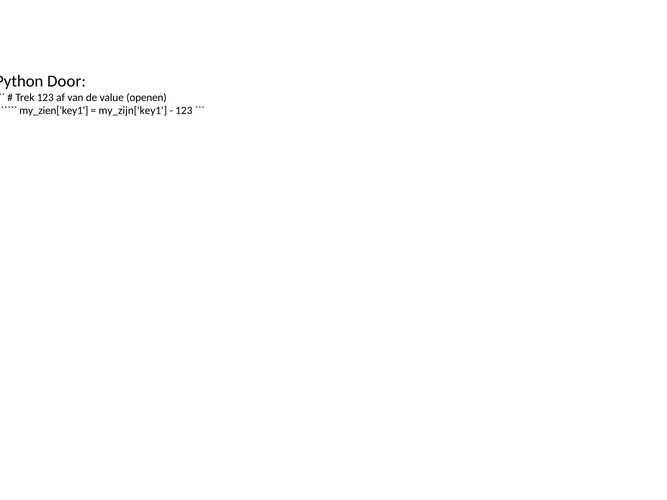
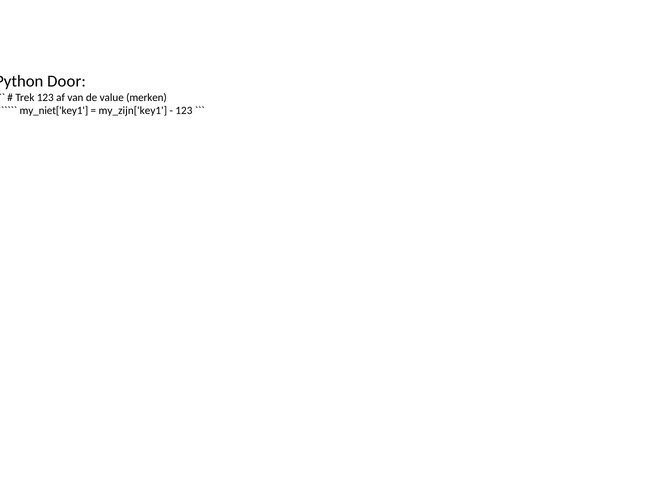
openen: openen -> merken
my_zien['key1: my_zien['key1 -> my_niet['key1
